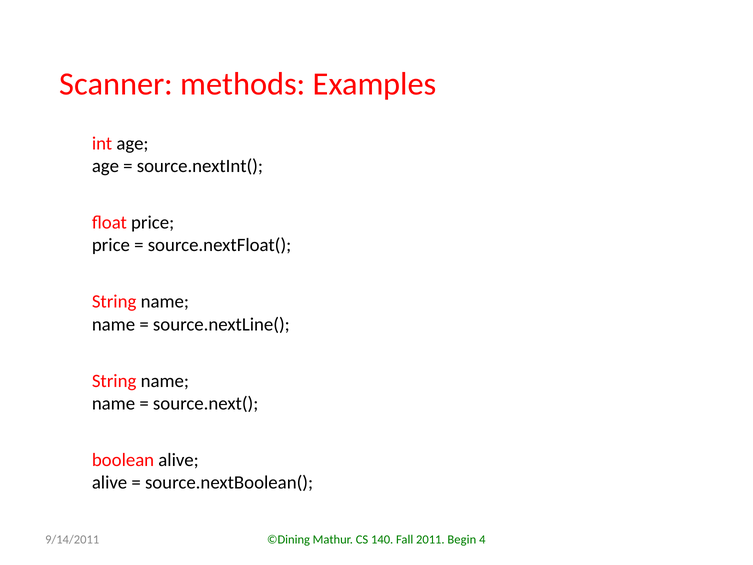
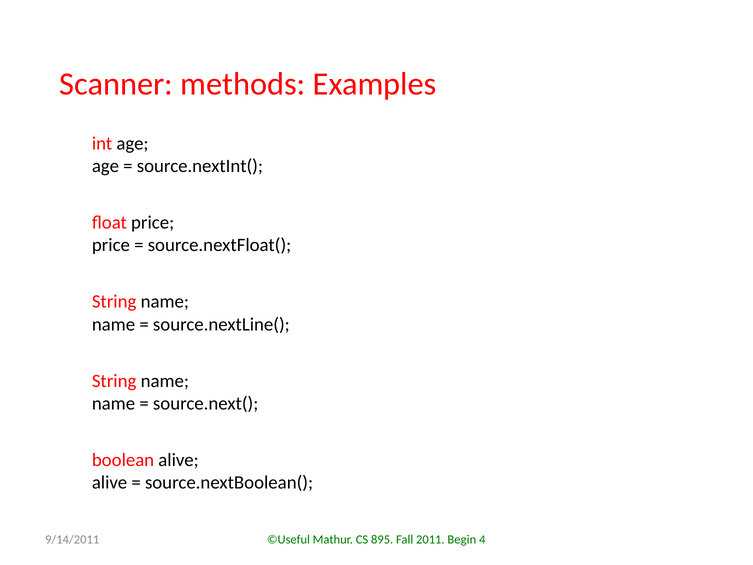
©Dining: ©Dining -> ©Useful
140: 140 -> 895
